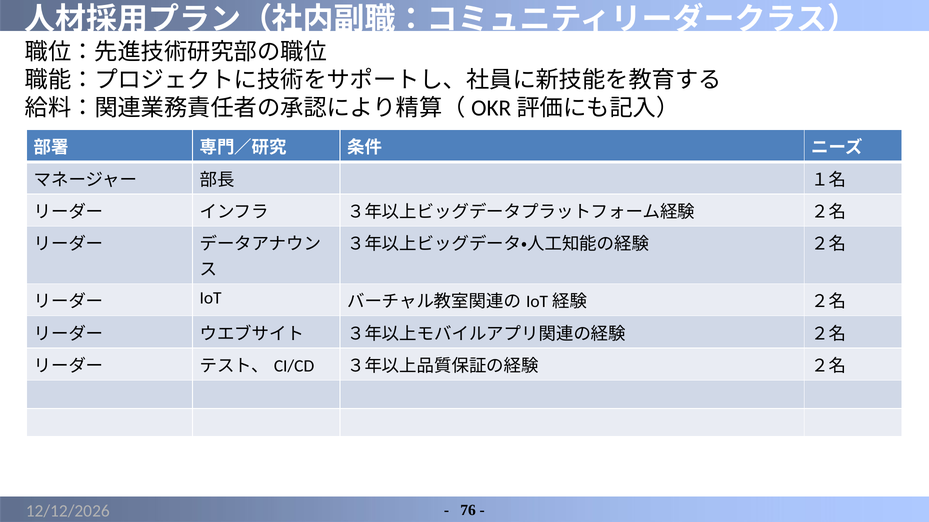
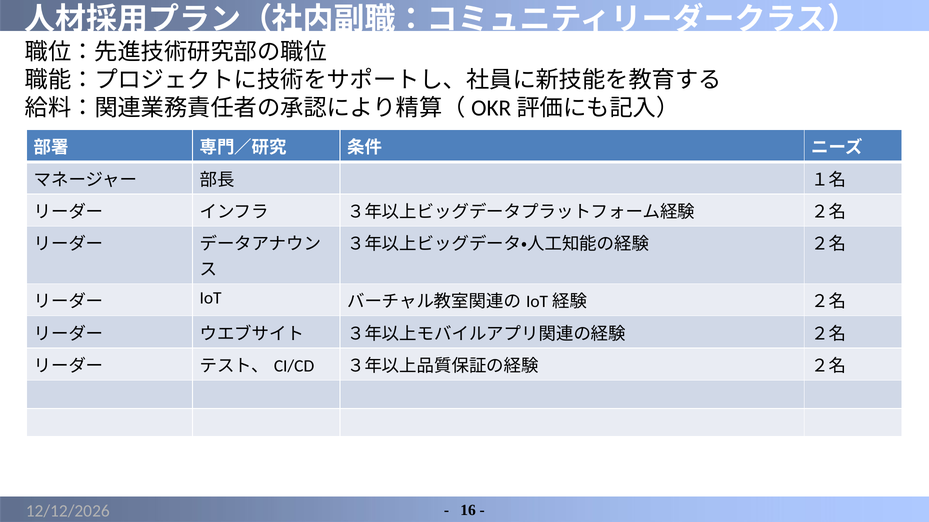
76: 76 -> 16
